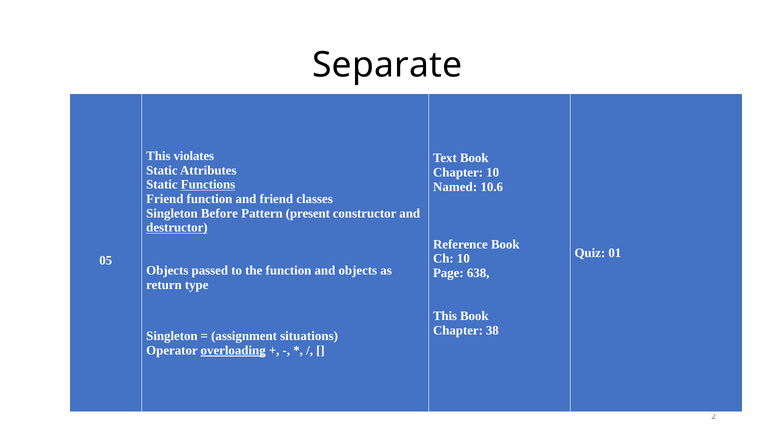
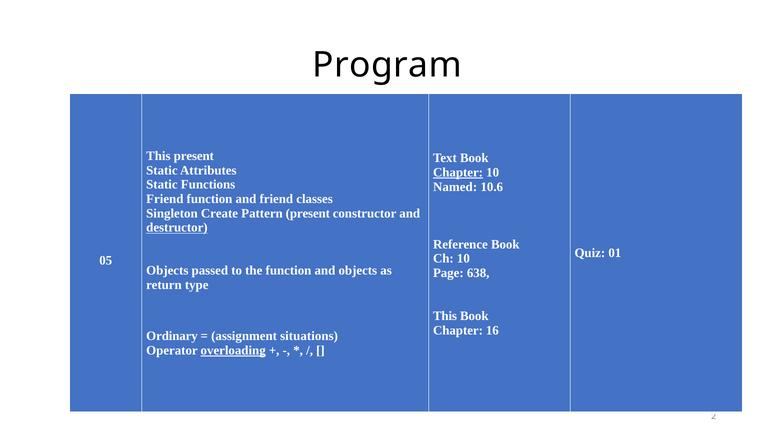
Separate: Separate -> Program
This violates: violates -> present
Chapter at (458, 172) underline: none -> present
Functions underline: present -> none
Before: Before -> Create
38: 38 -> 16
Singleton at (172, 336): Singleton -> Ordinary
